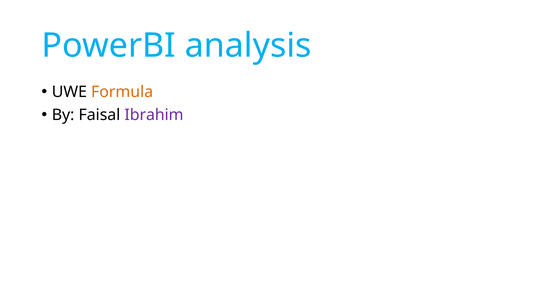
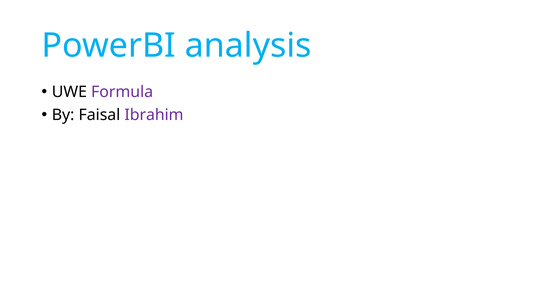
Formula colour: orange -> purple
